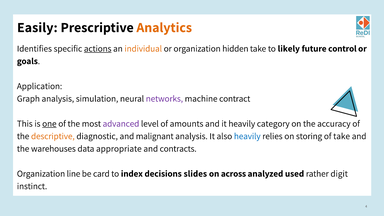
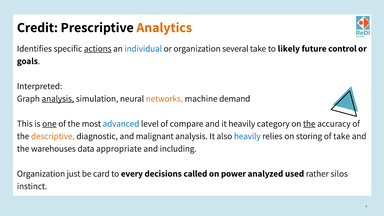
Easily: Easily -> Credit
individual colour: orange -> blue
hidden: hidden -> several
Application: Application -> Interpreted
analysis at (58, 99) underline: none -> present
networks colour: purple -> orange
contract: contract -> demand
advanced colour: purple -> blue
amounts: amounts -> compare
the at (309, 124) underline: none -> present
contracts: contracts -> including
line: line -> just
index: index -> every
slides: slides -> called
across: across -> power
digit: digit -> silos
